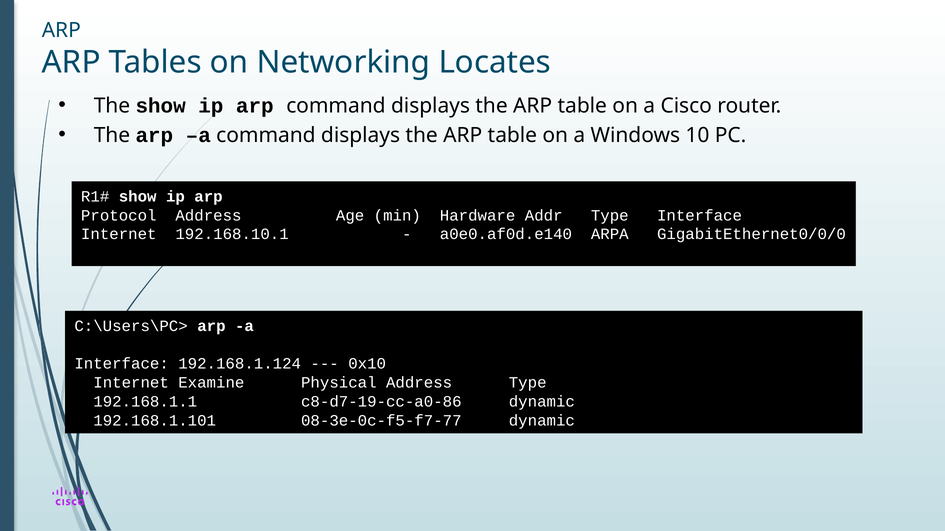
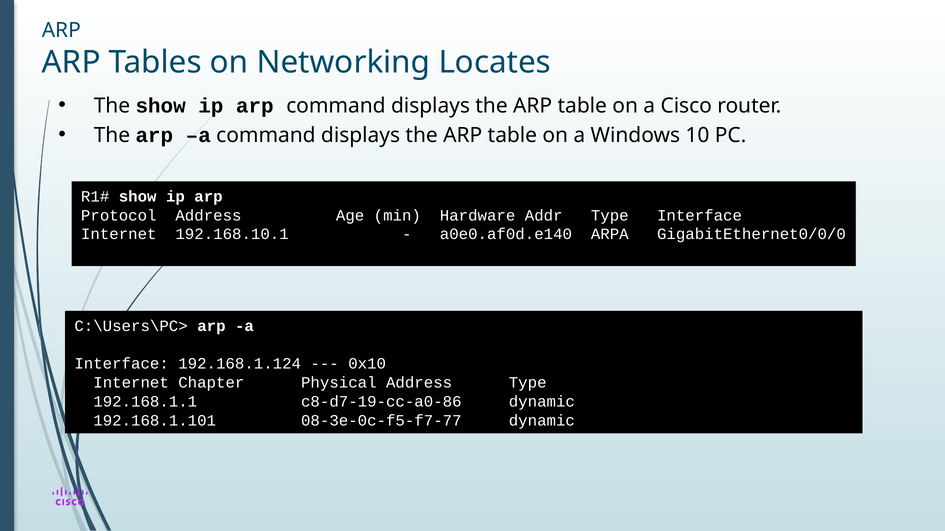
Examine: Examine -> Chapter
